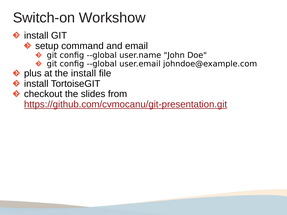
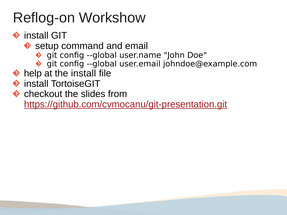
Switch-on: Switch-on -> Reflog-on
plus: plus -> help
